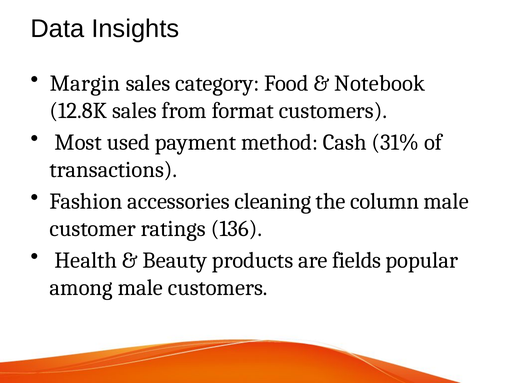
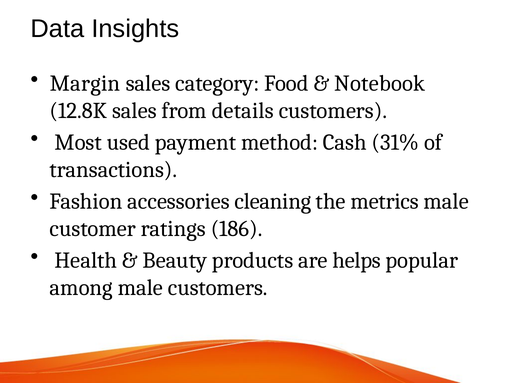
format: format -> details
column: column -> metrics
136: 136 -> 186
fields: fields -> helps
